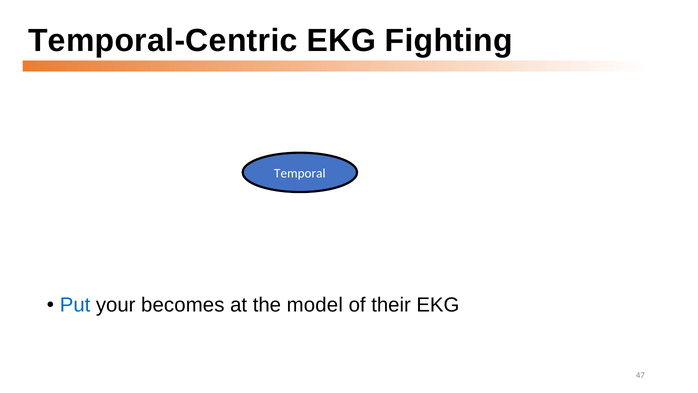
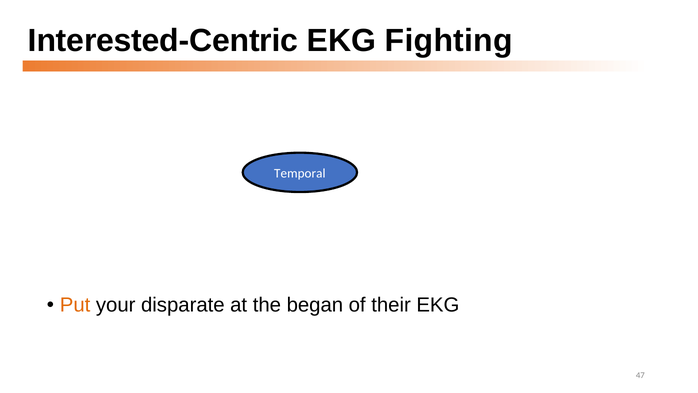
Temporal-Centric: Temporal-Centric -> Interested-Centric
Put colour: blue -> orange
becomes: becomes -> disparate
model: model -> began
